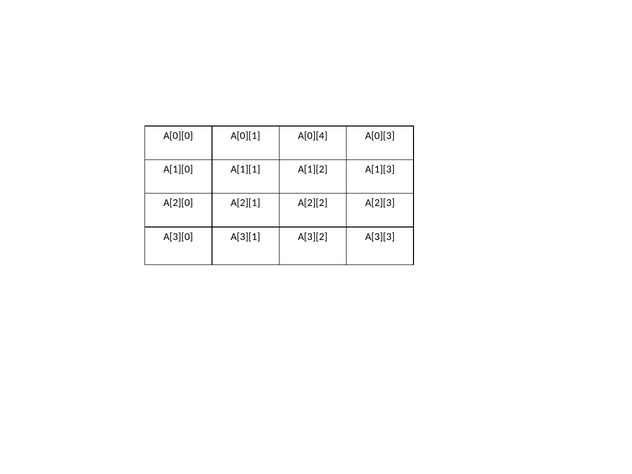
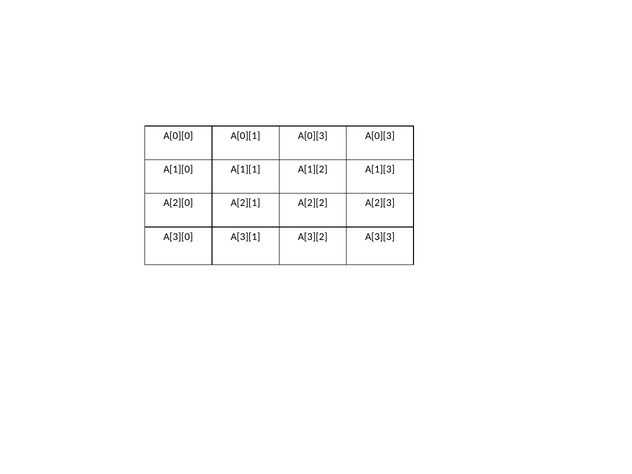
A[0][1 A[0][4: A[0][4 -> A[0][3
